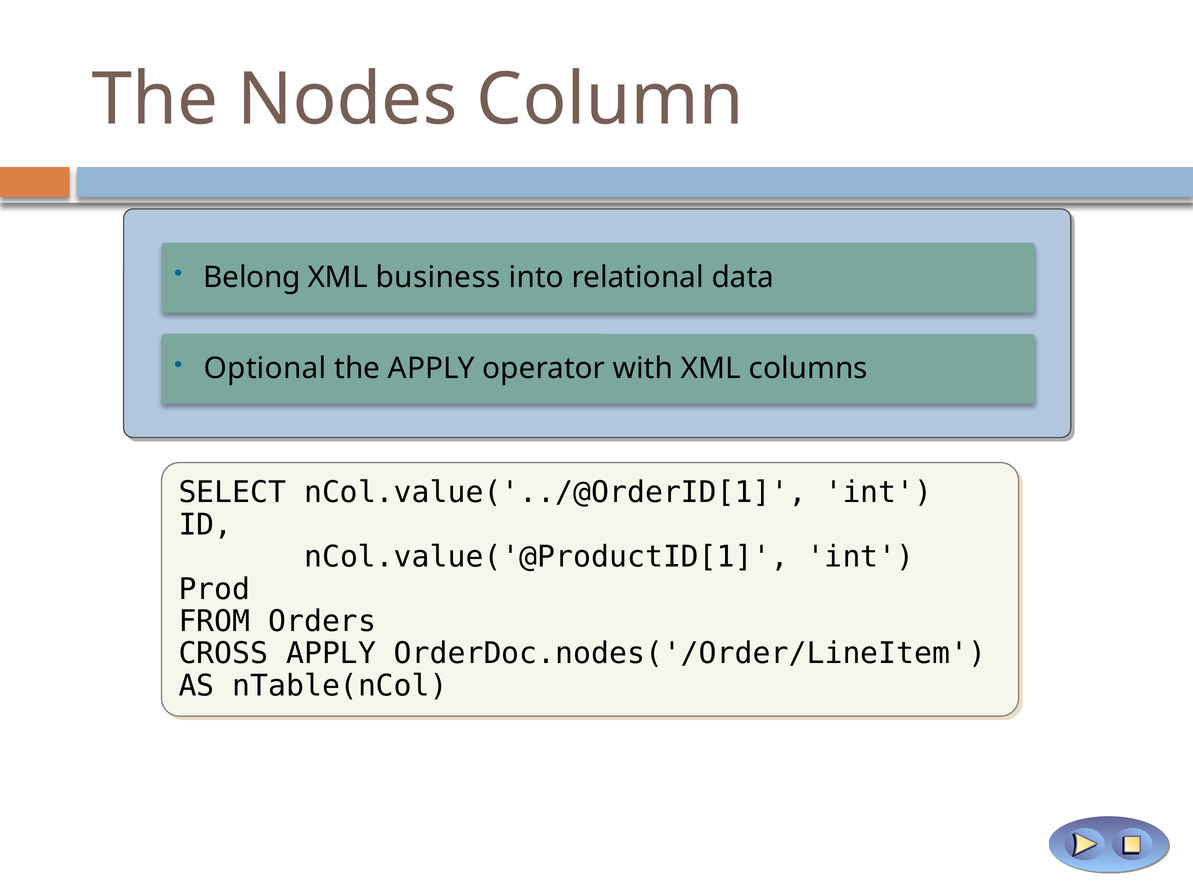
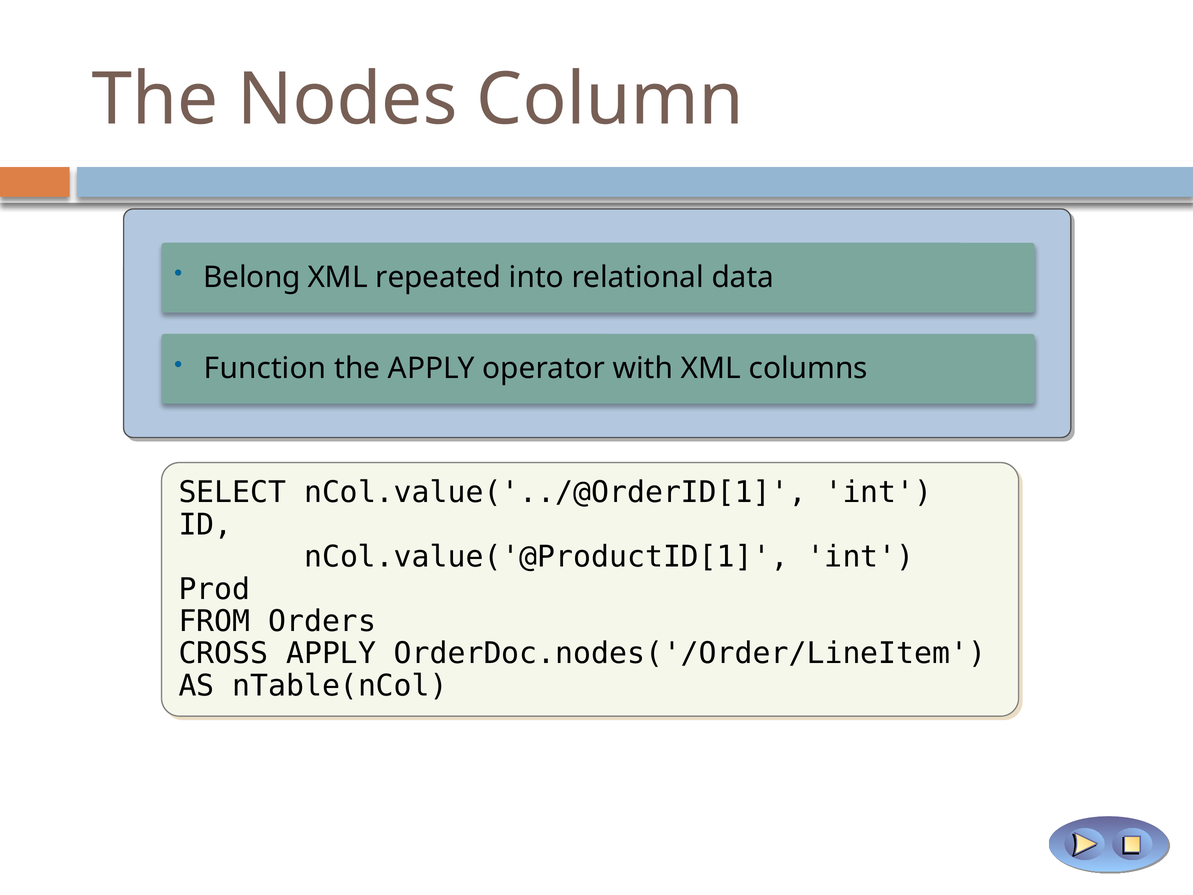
business: business -> repeated
Optional: Optional -> Function
